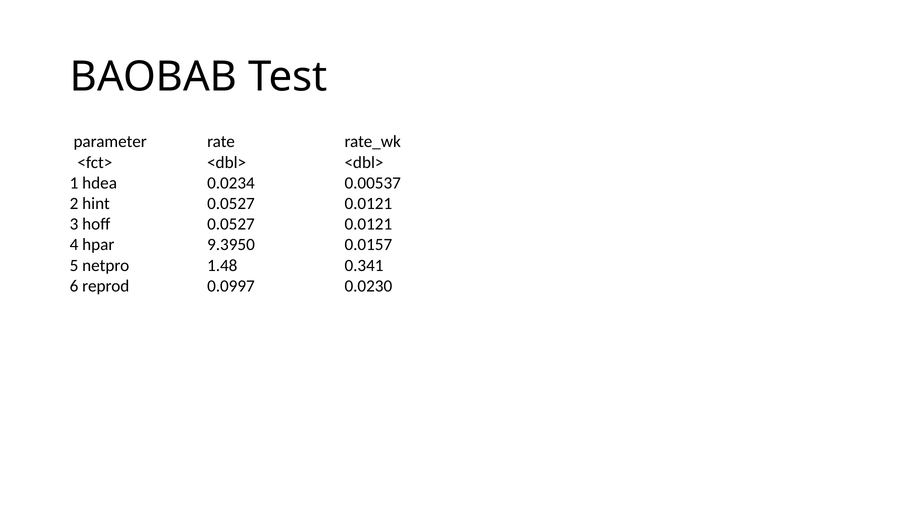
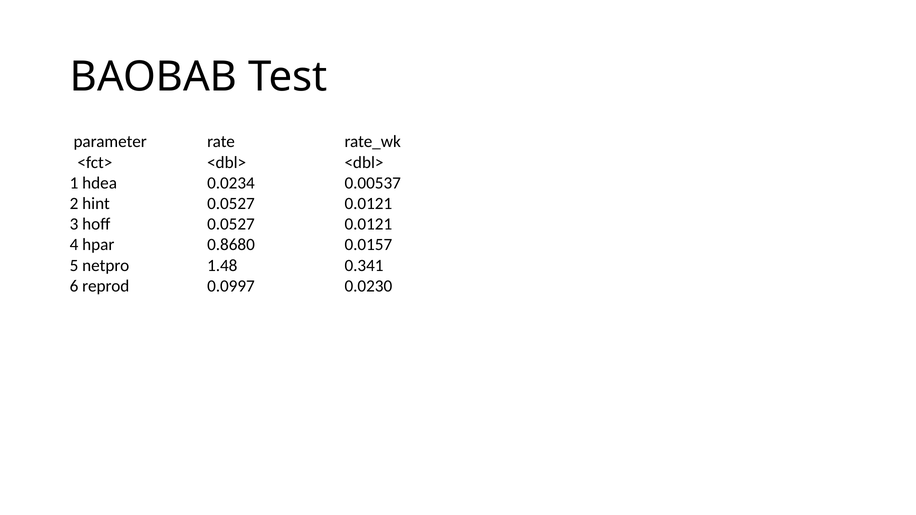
9.3950: 9.3950 -> 0.8680
